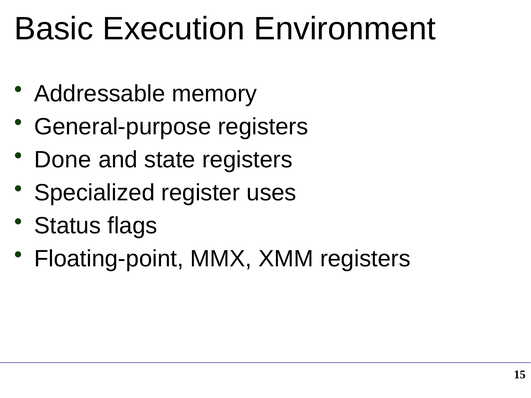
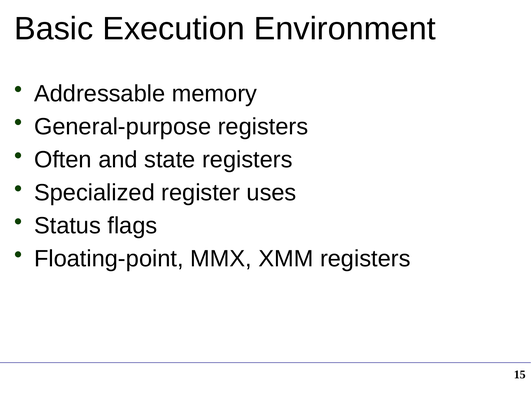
Done: Done -> Often
